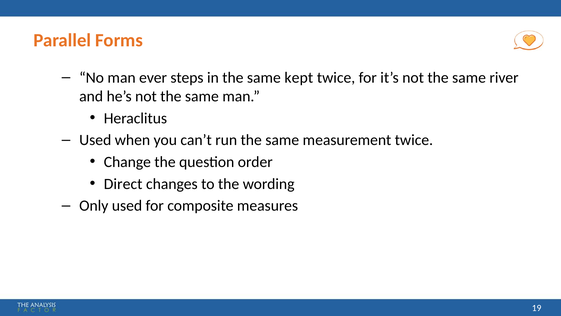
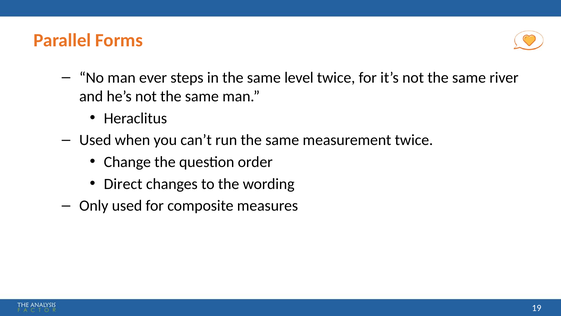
kept: kept -> level
